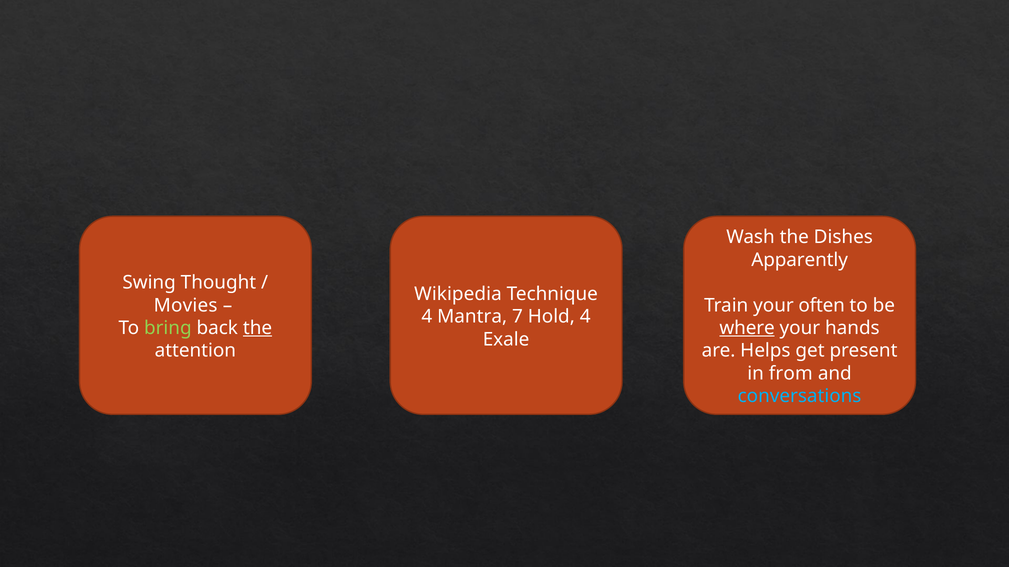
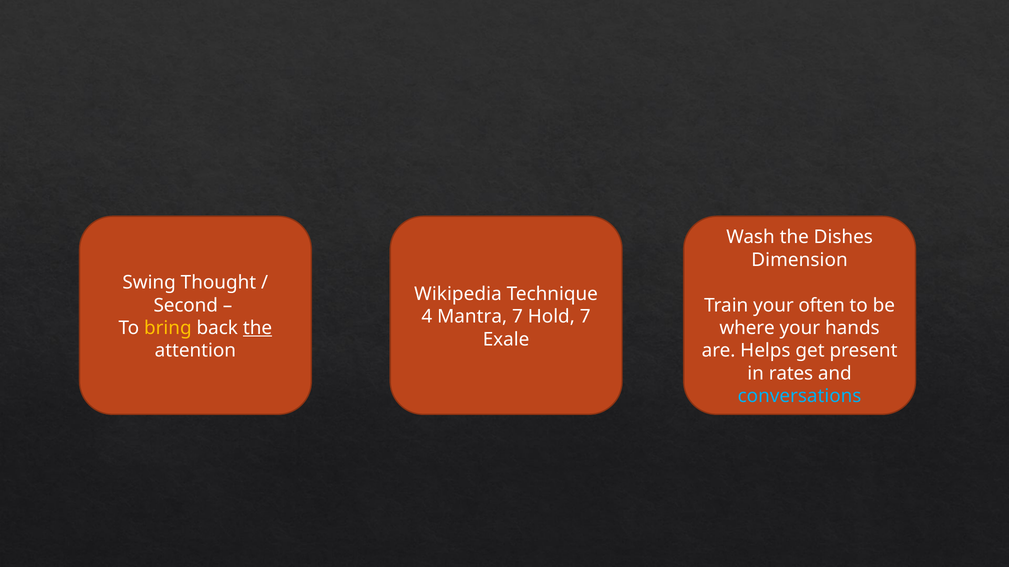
Apparently: Apparently -> Dimension
Movies: Movies -> Second
Hold 4: 4 -> 7
bring colour: light green -> yellow
where underline: present -> none
from: from -> rates
